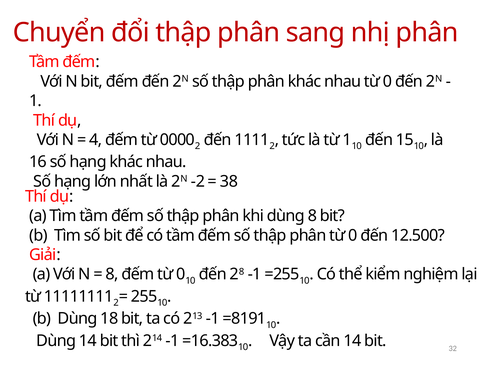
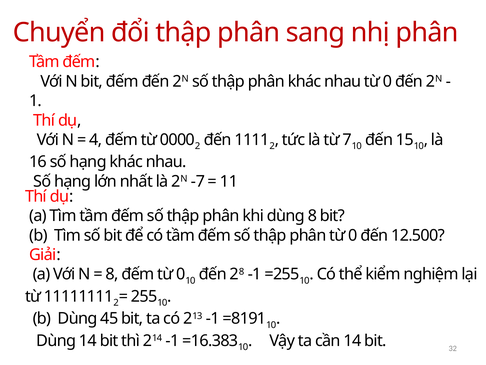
từ 1: 1 -> 7
-2: -2 -> -7
38: 38 -> 11
18: 18 -> 45
